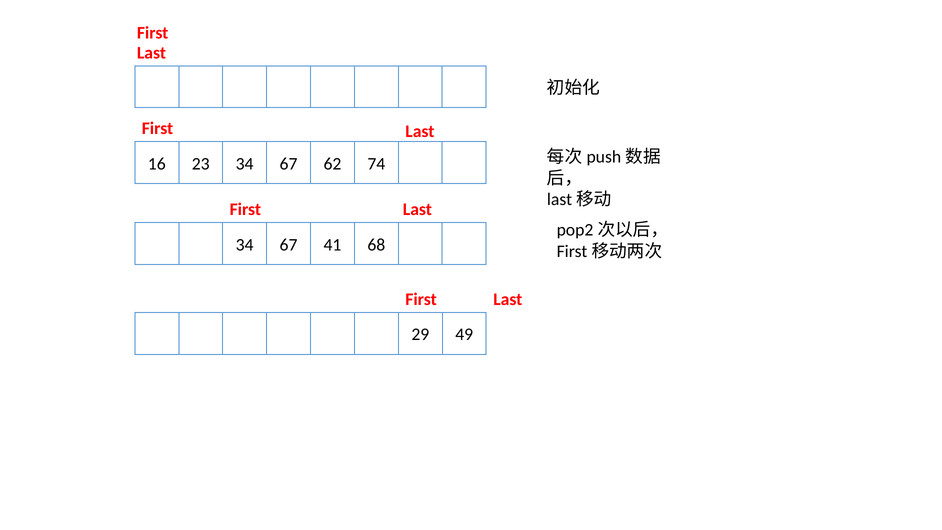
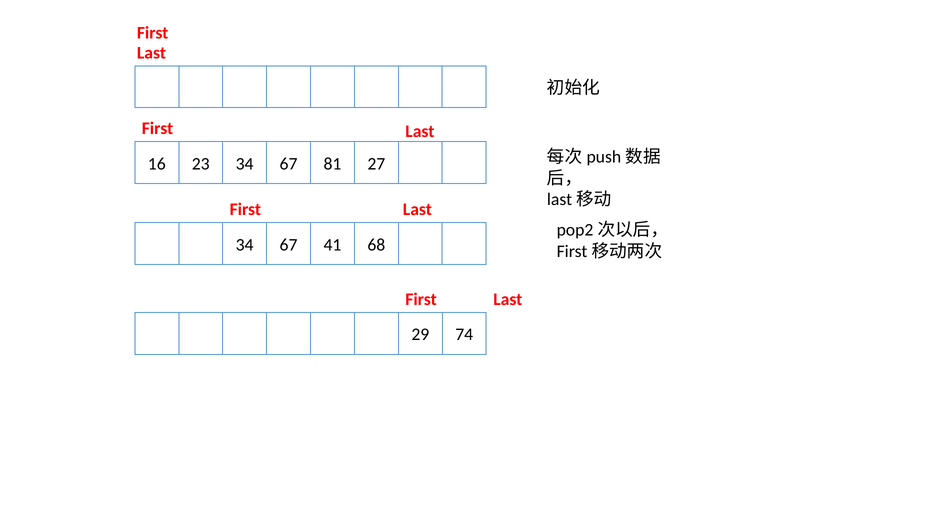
62: 62 -> 81
74: 74 -> 27
49: 49 -> 74
